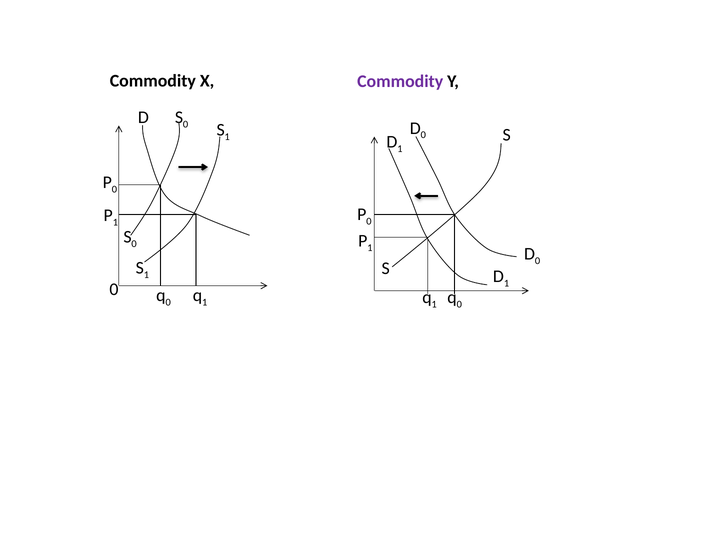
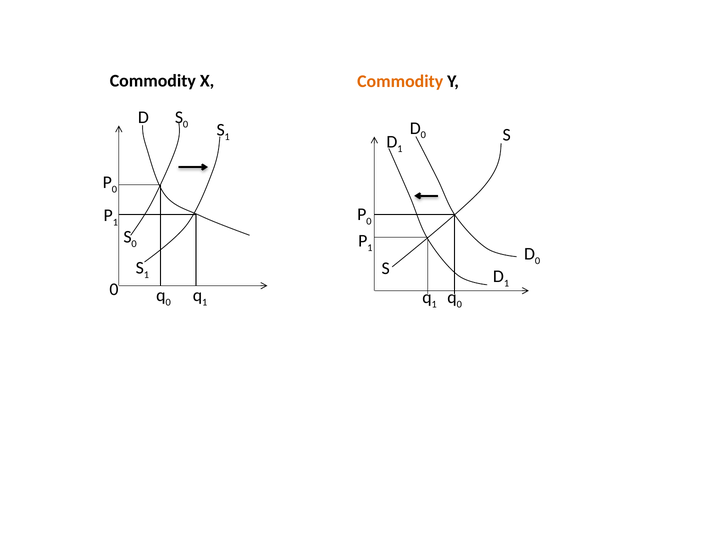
Commodity at (400, 82) colour: purple -> orange
